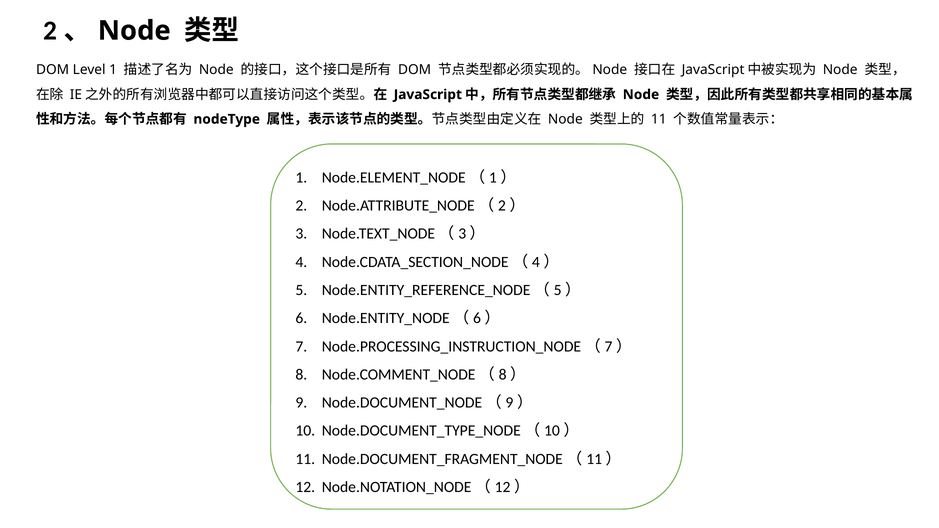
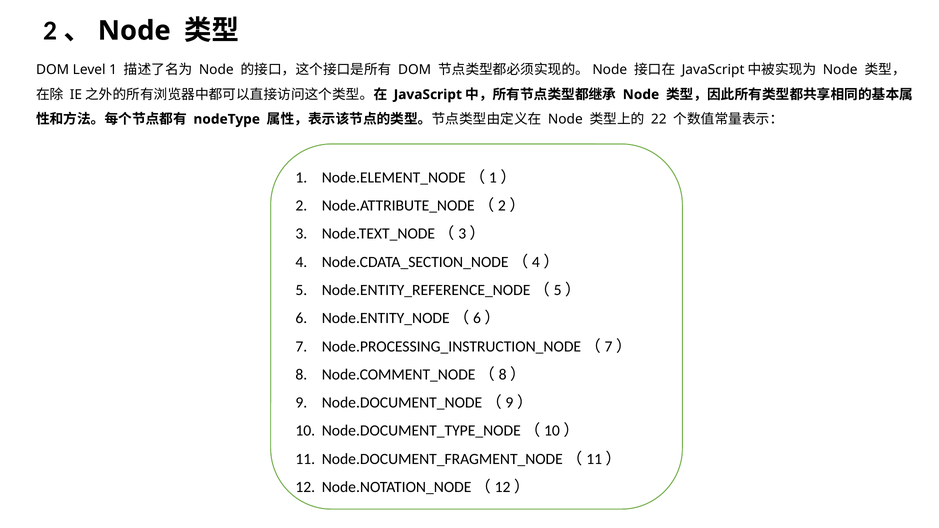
11 at (659, 119): 11 -> 22
